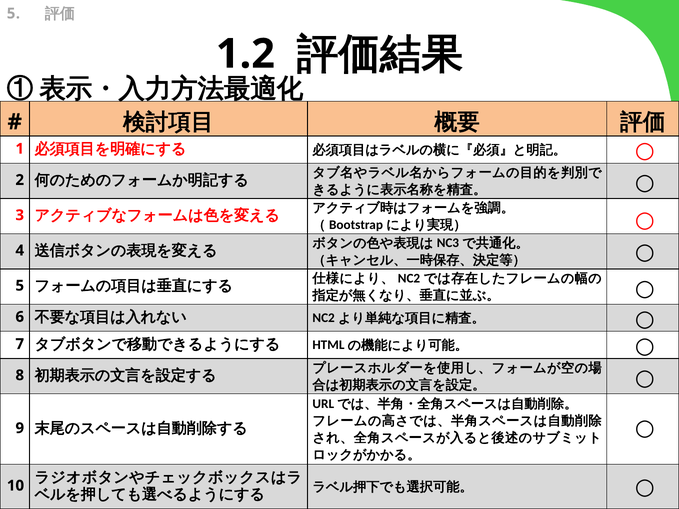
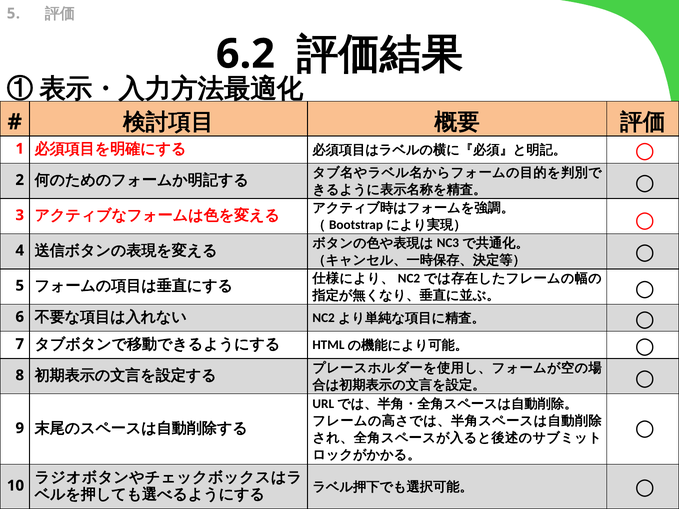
1.2: 1.2 -> 6.2
